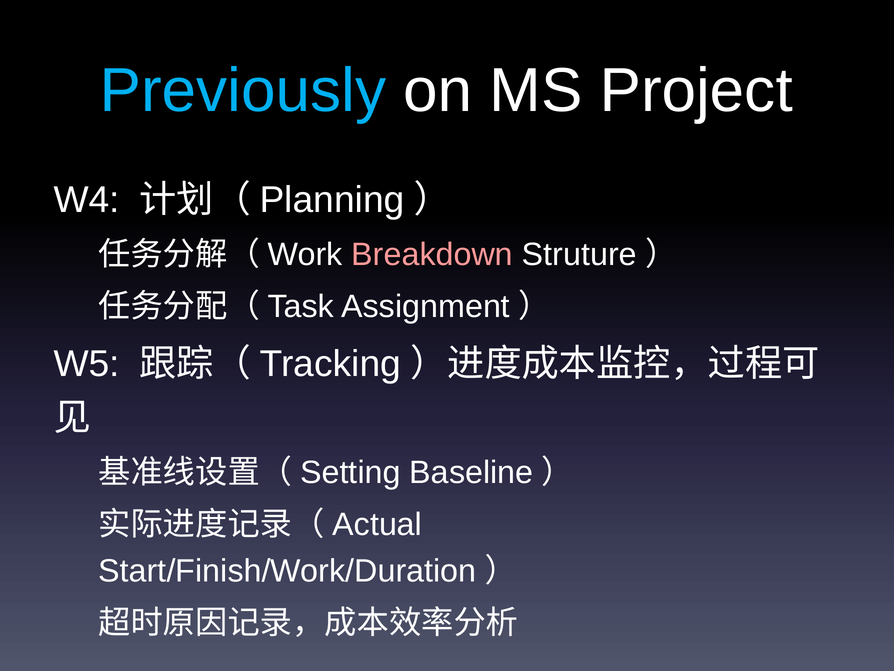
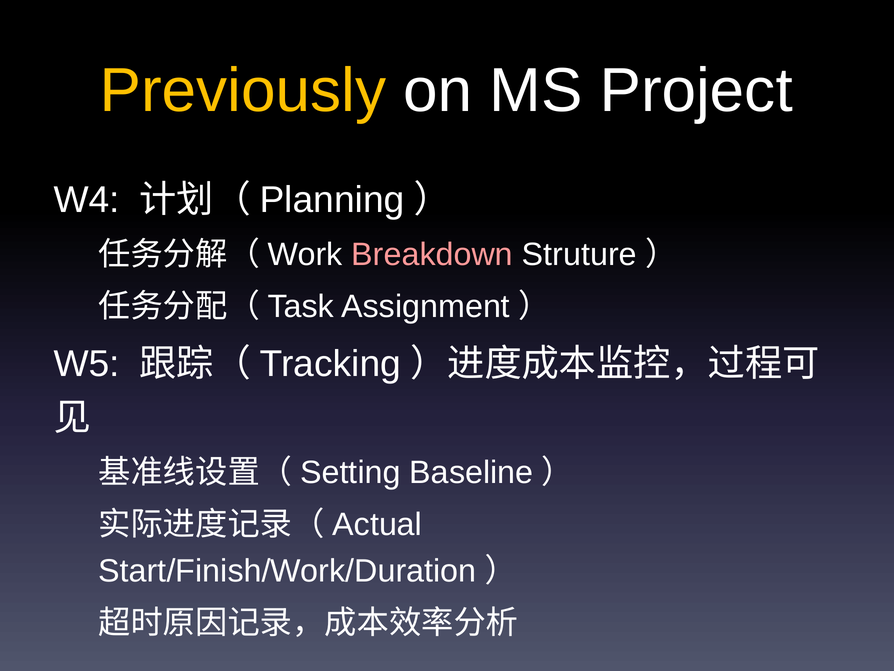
Previously colour: light blue -> yellow
